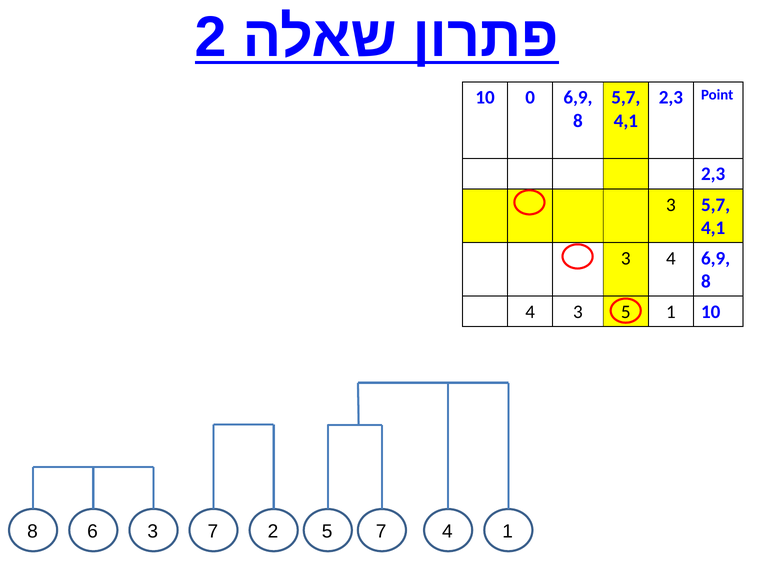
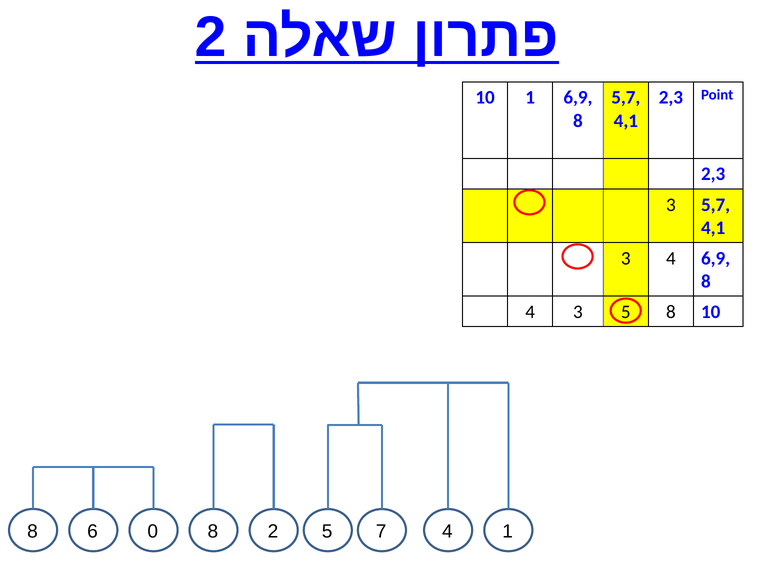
10 0: 0 -> 1
5 1: 1 -> 8
6 3: 3 -> 0
8 7: 7 -> 8
